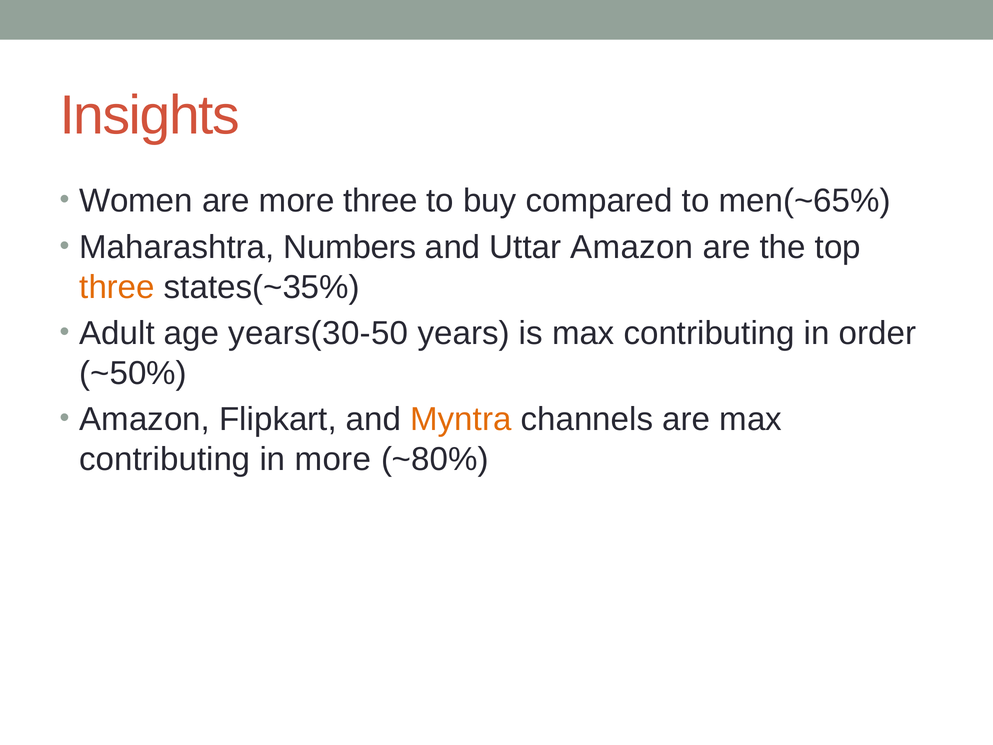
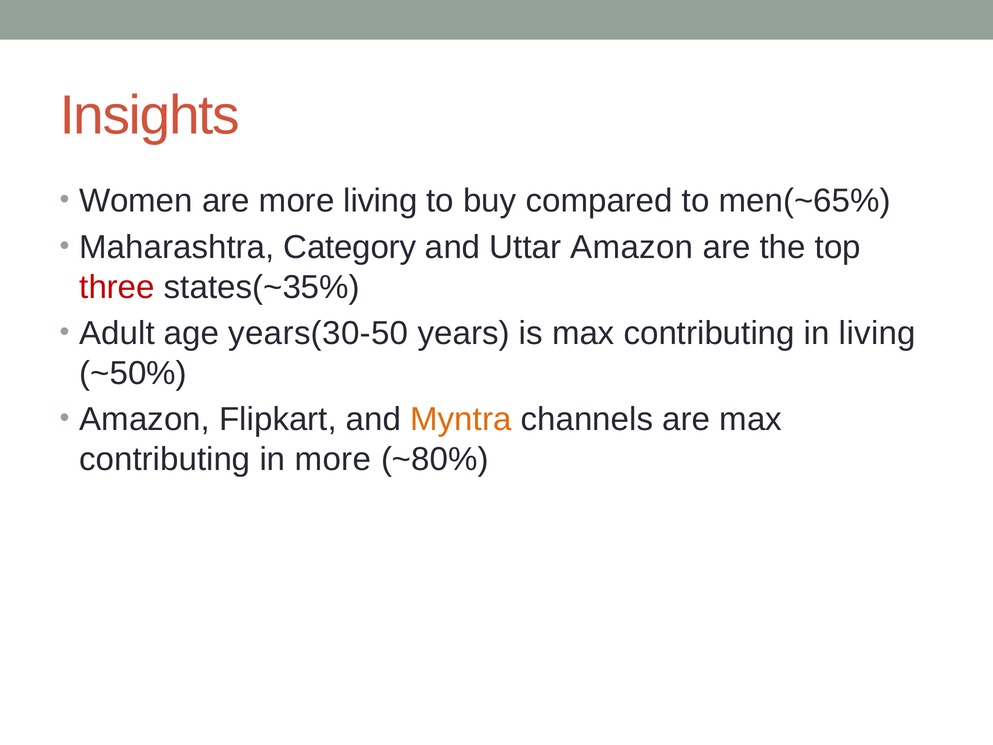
more three: three -> living
Numbers: Numbers -> Category
three at (117, 287) colour: orange -> red
in order: order -> living
